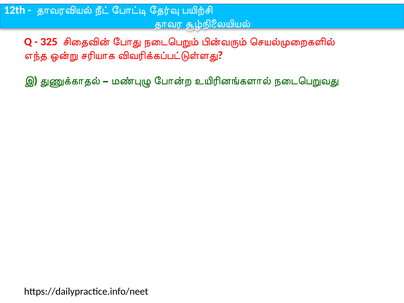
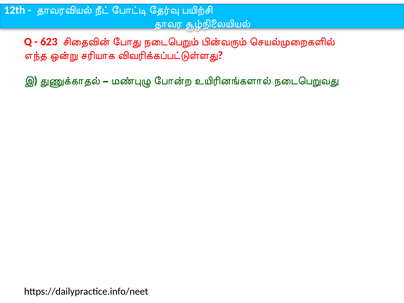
325: 325 -> 623
